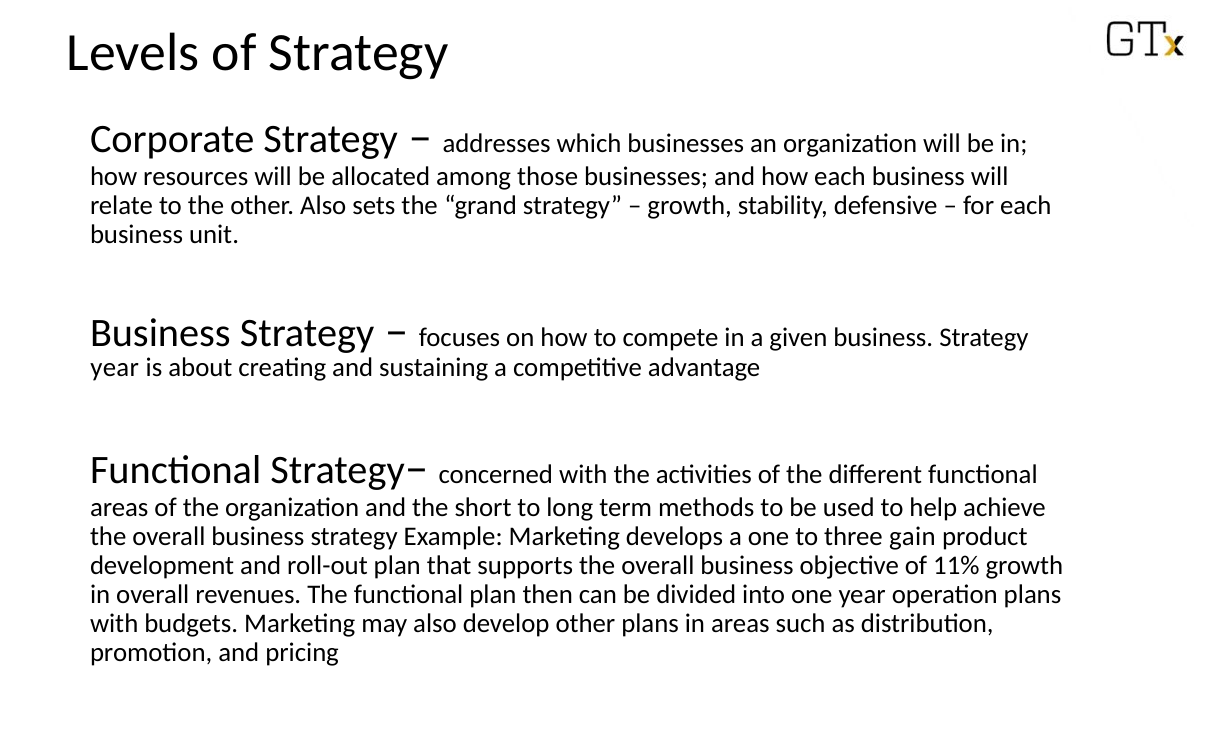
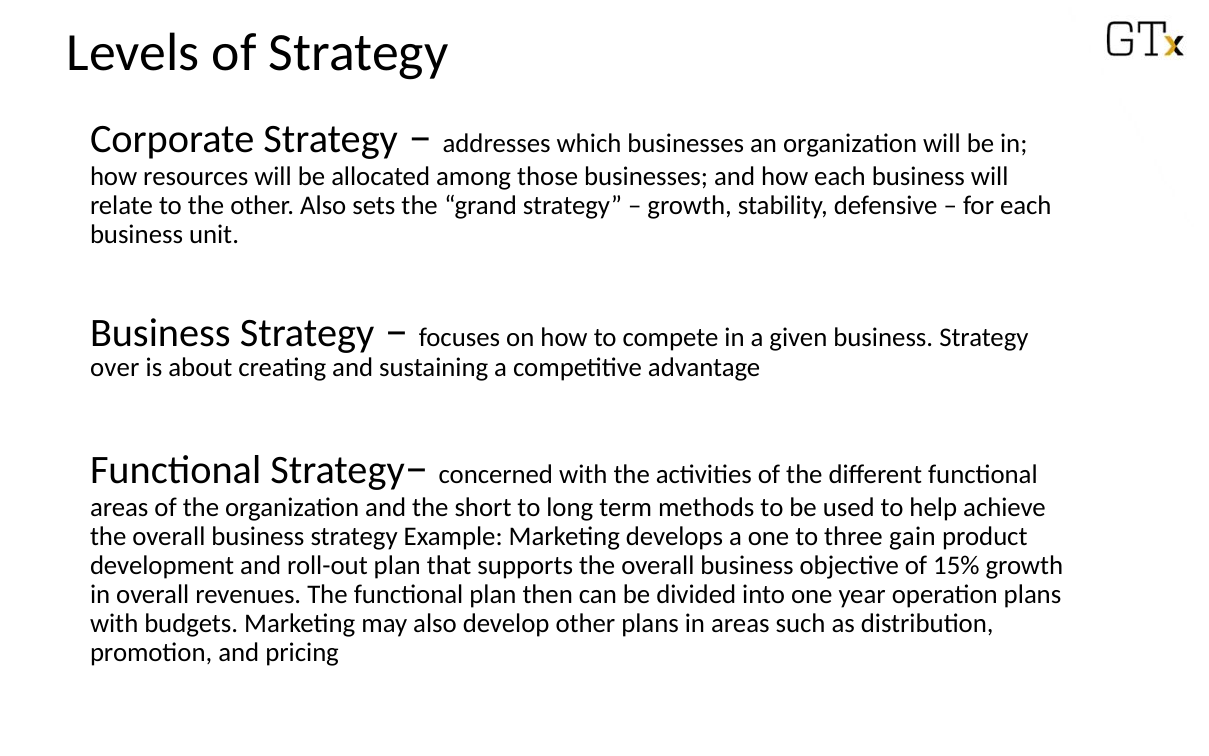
year at (115, 368): year -> over
11%: 11% -> 15%
